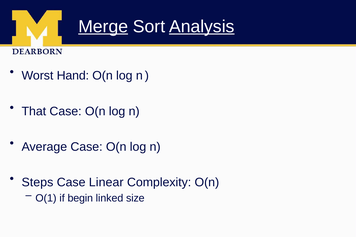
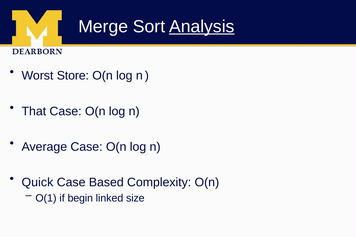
Merge underline: present -> none
Hand: Hand -> Store
Steps: Steps -> Quick
Linear: Linear -> Based
